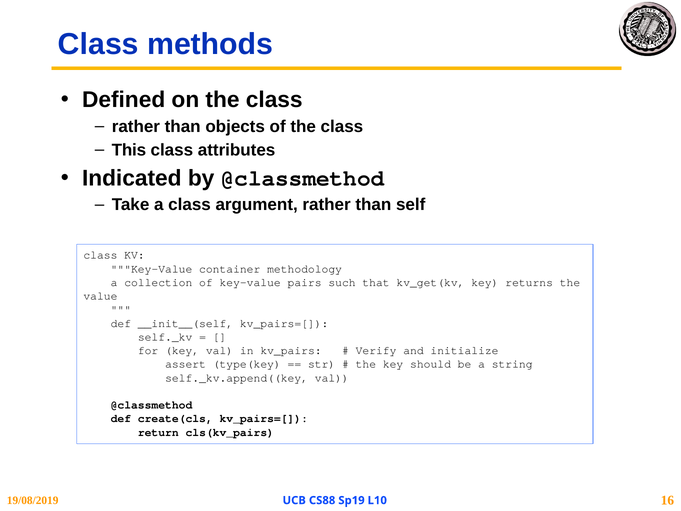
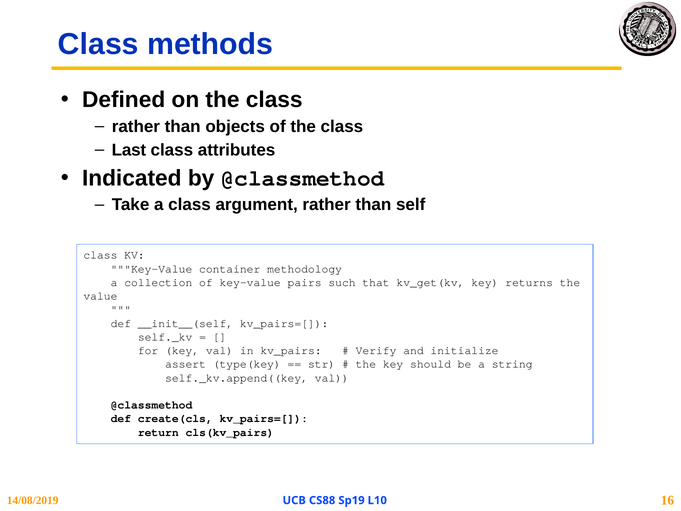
This: This -> Last
19/08/2019: 19/08/2019 -> 14/08/2019
